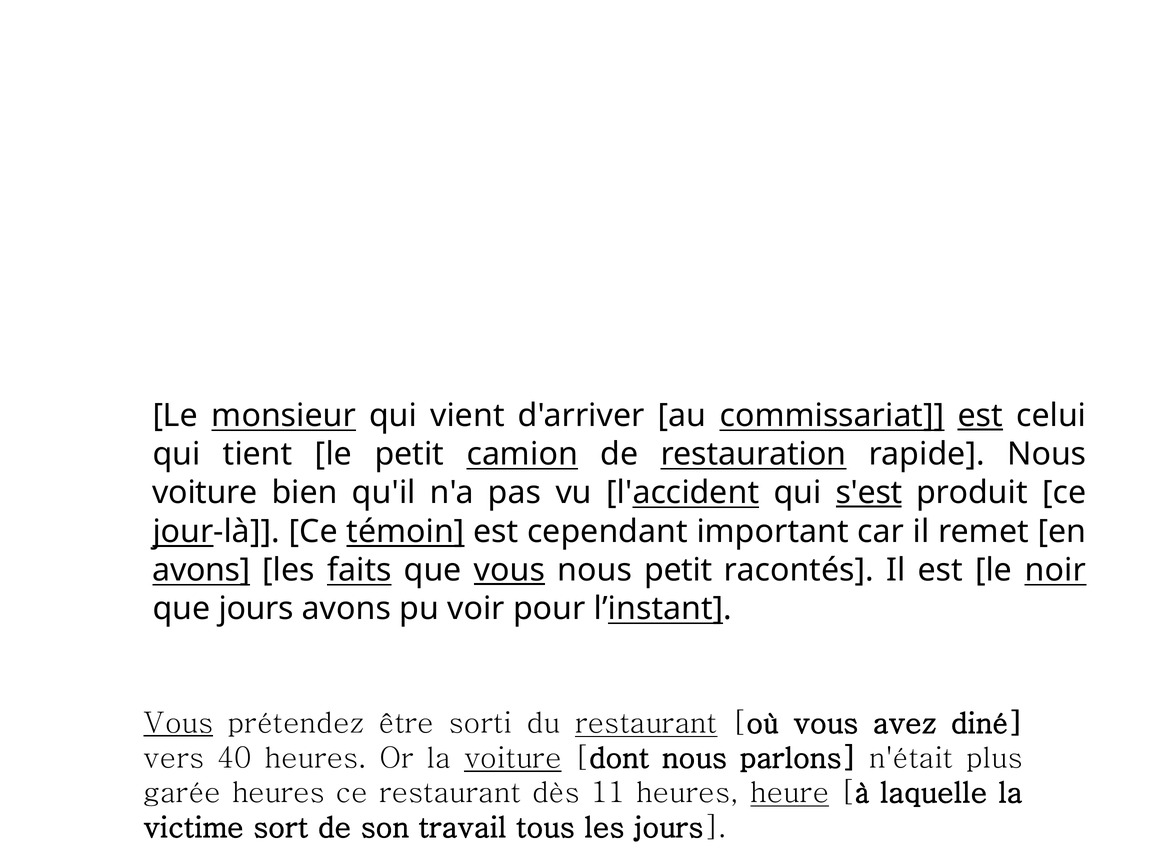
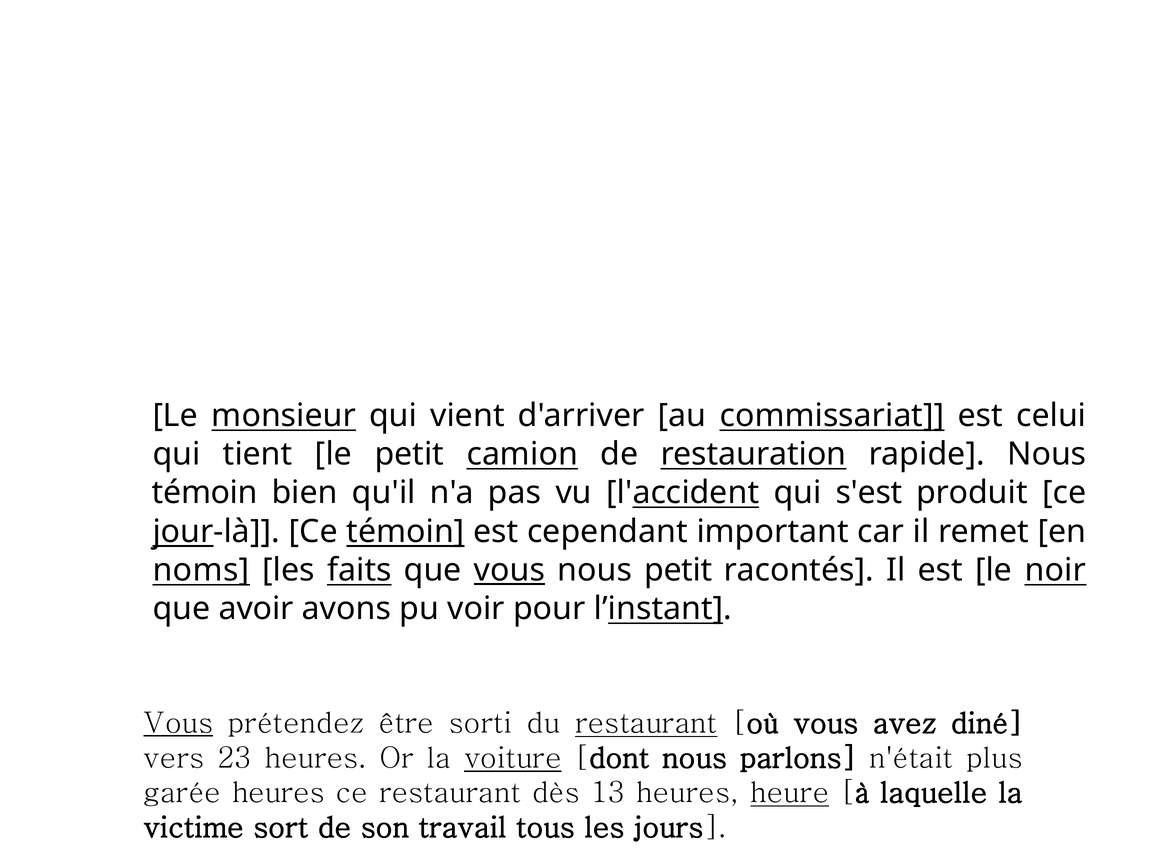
est at (980, 416) underline: present -> none
voiture at (205, 493): voiture -> témoin
s'est underline: present -> none
avons at (201, 570): avons -> noms
que jours: jours -> avoir
40: 40 -> 23
11: 11 -> 13
